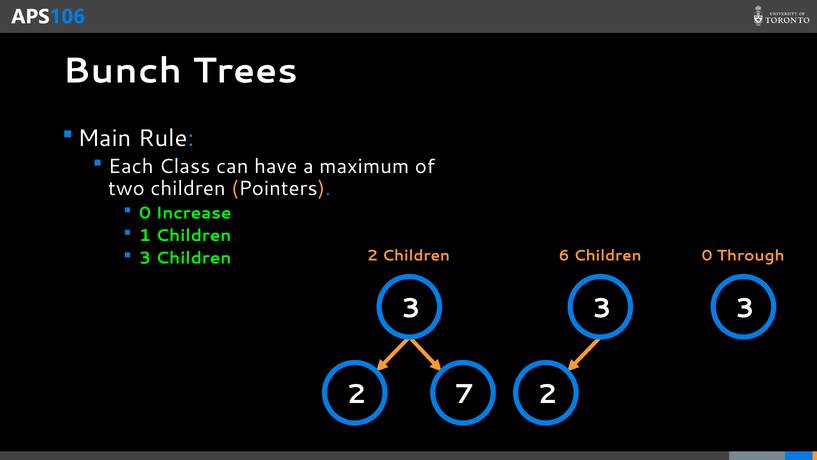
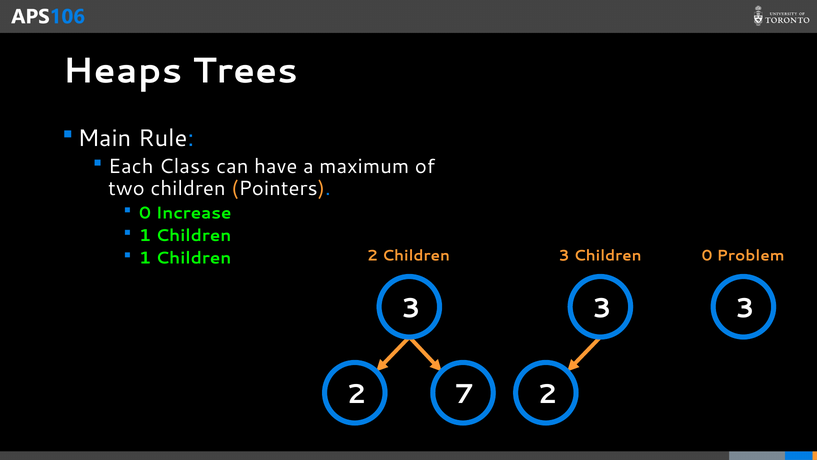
Bunch: Bunch -> Heaps
2 Children 6: 6 -> 3
Through: Through -> Problem
3 at (145, 258): 3 -> 1
